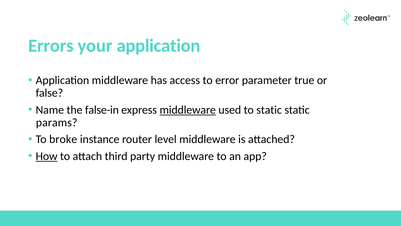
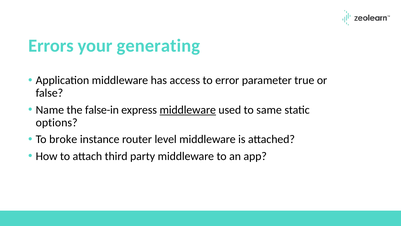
your application: application -> generating
to static: static -> same
params: params -> options
How underline: present -> none
